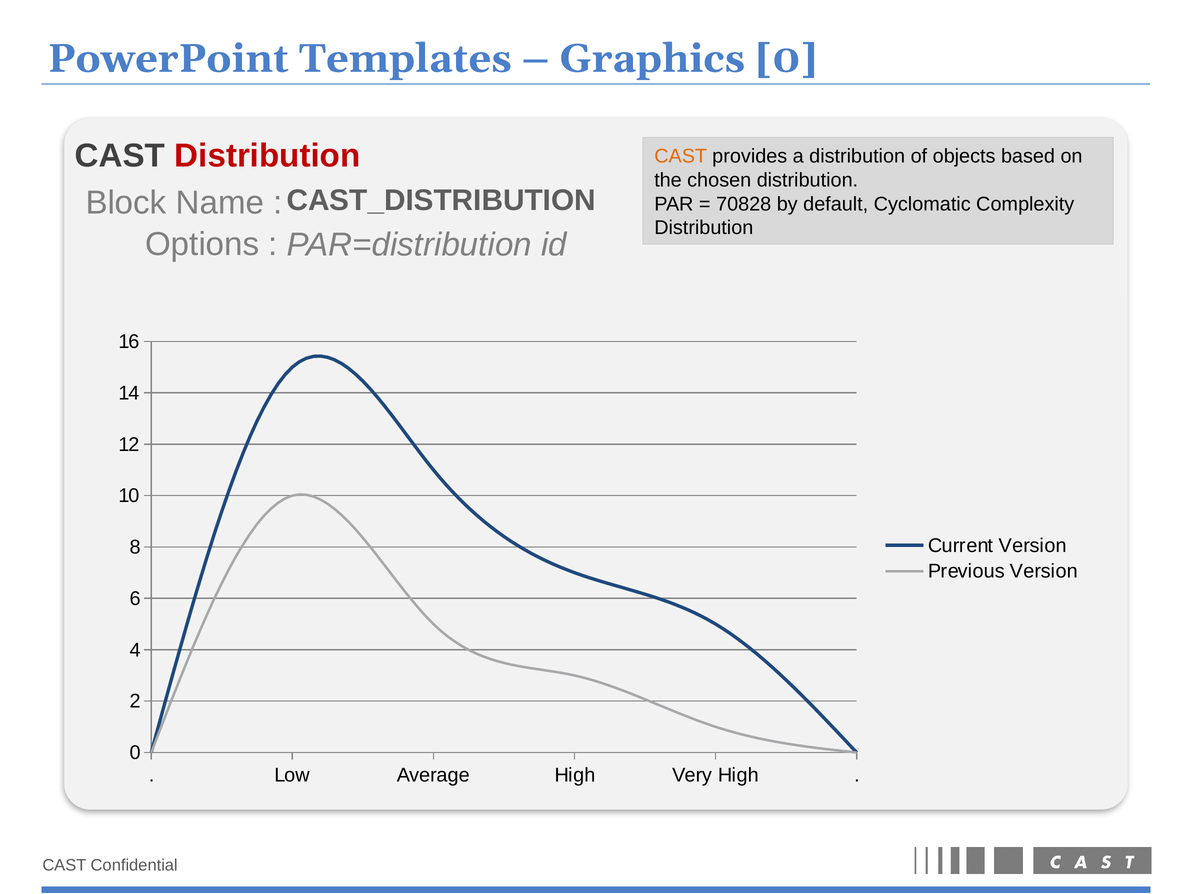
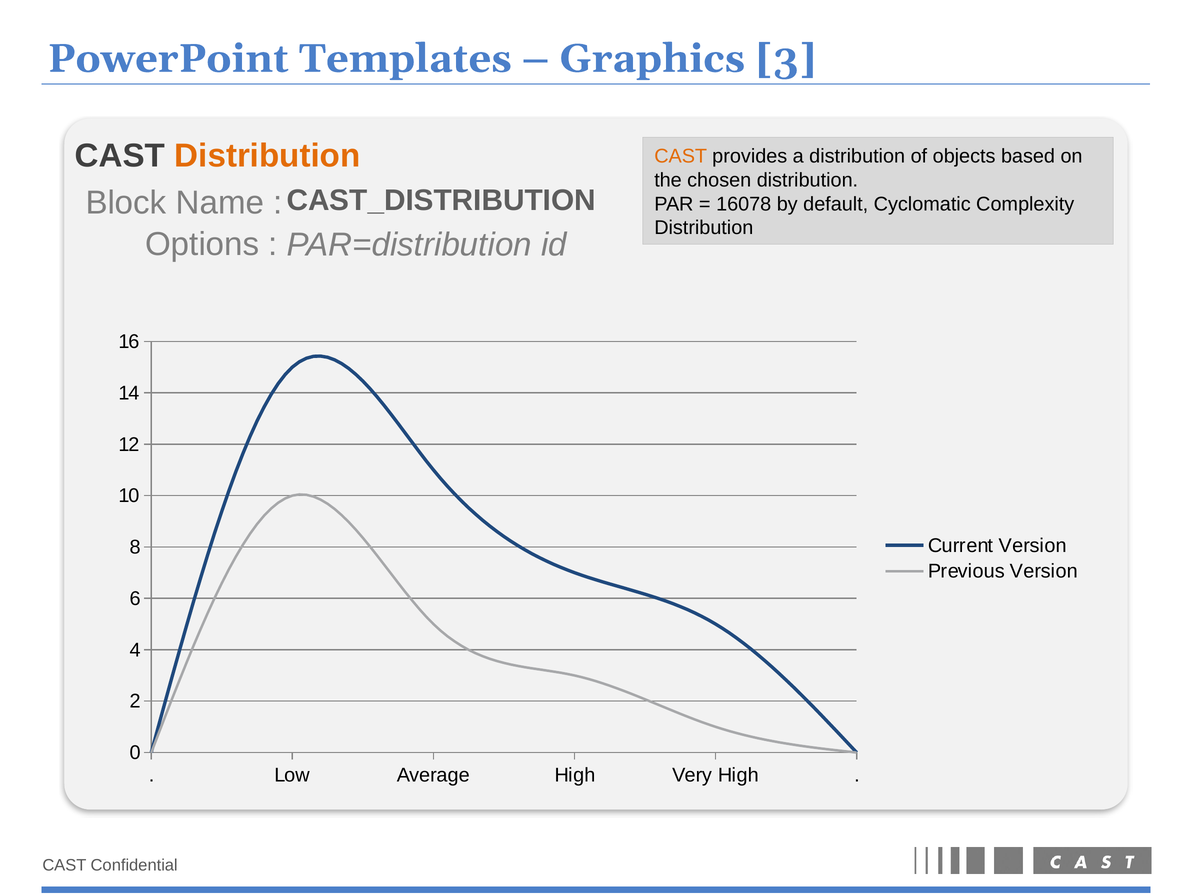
Graphics 0: 0 -> 3
Distribution at (267, 156) colour: red -> orange
70828: 70828 -> 16078
